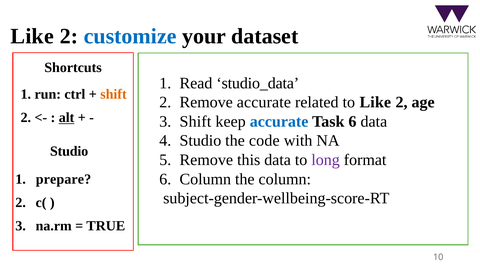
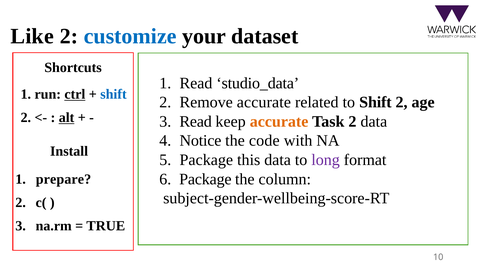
ctrl underline: none -> present
shift at (113, 94) colour: orange -> blue
to Like: Like -> Shift
Shift at (195, 121): Shift -> Read
accurate at (279, 121) colour: blue -> orange
Task 6: 6 -> 2
Studio at (200, 141): Studio -> Notice
Studio at (69, 151): Studio -> Install
Remove at (206, 160): Remove -> Package
Column at (205, 179): Column -> Package
